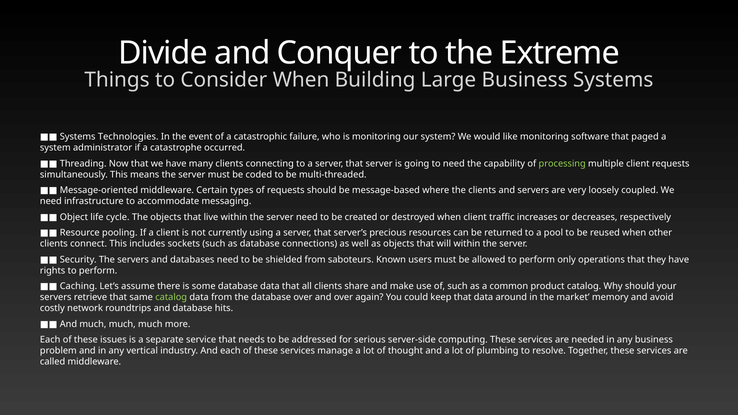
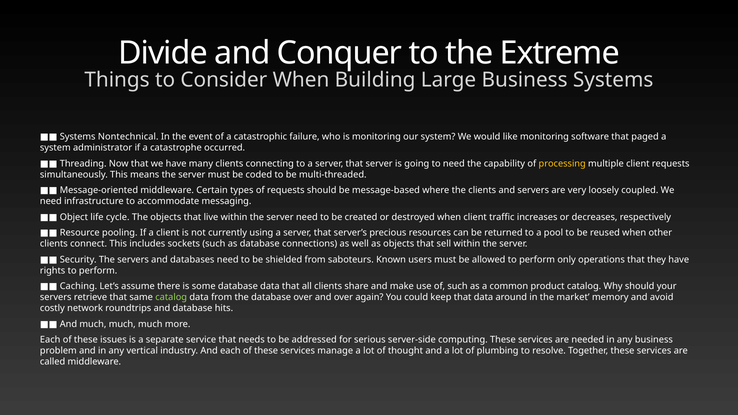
Technologies: Technologies -> Nontechnical
processing colour: light green -> yellow
will: will -> sell
